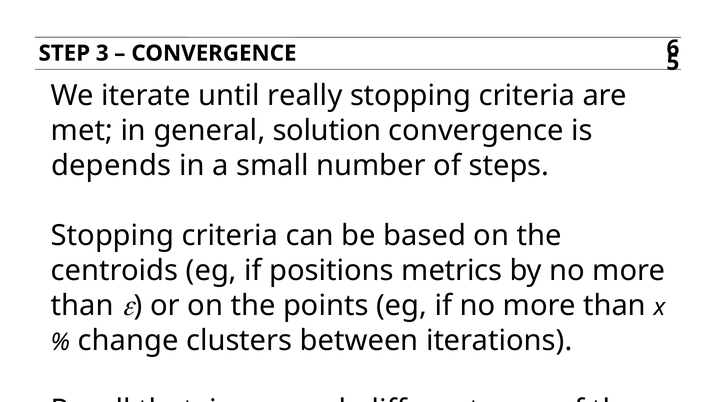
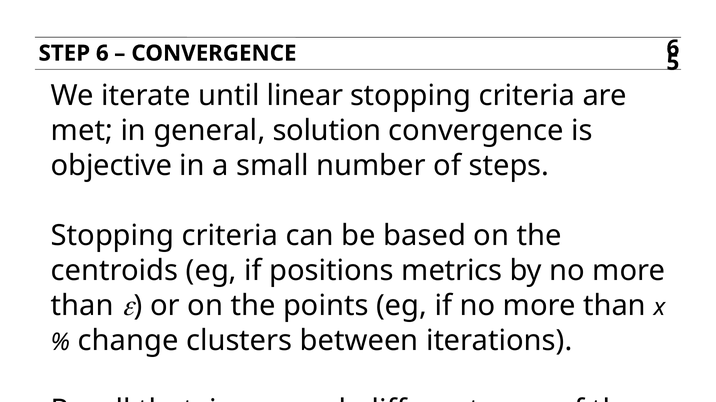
STEP 3: 3 -> 6
really: really -> linear
depends: depends -> objective
